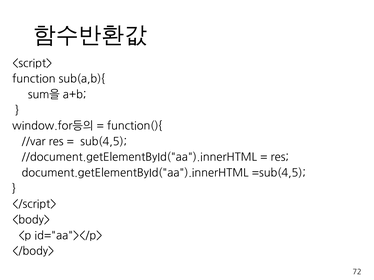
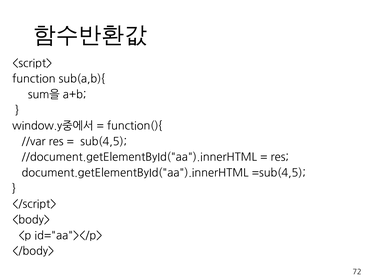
window.for등의: window.for등의 -> window.y중에서
